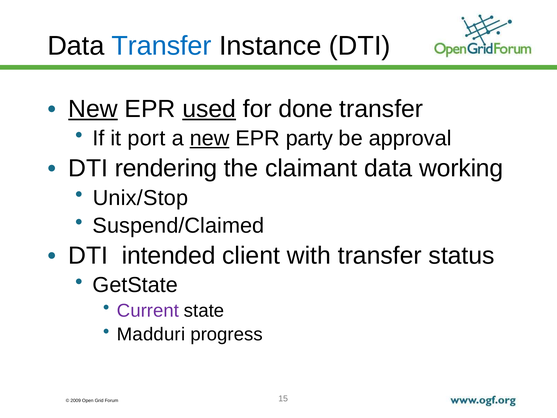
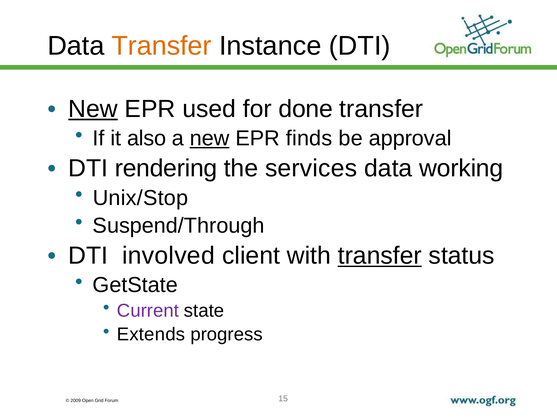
Transfer at (162, 46) colour: blue -> orange
used underline: present -> none
port: port -> also
party: party -> finds
claimant: claimant -> services
Suspend/Claimed: Suspend/Claimed -> Suspend/Through
intended: intended -> involved
transfer at (380, 255) underline: none -> present
Madduri: Madduri -> Extends
